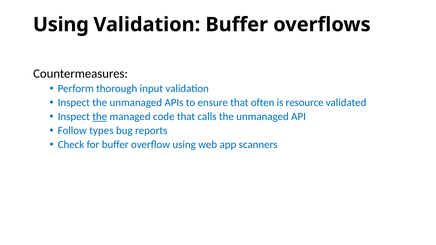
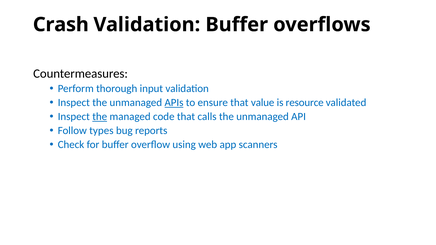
Using at (61, 25): Using -> Crash
APIs underline: none -> present
often: often -> value
